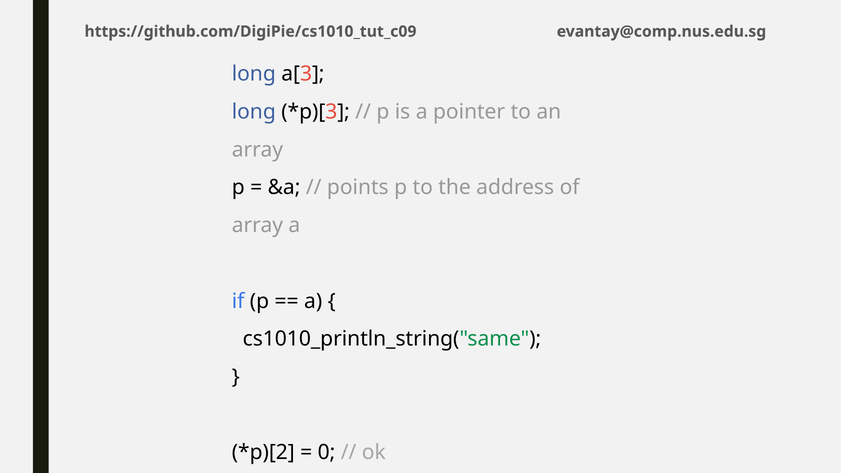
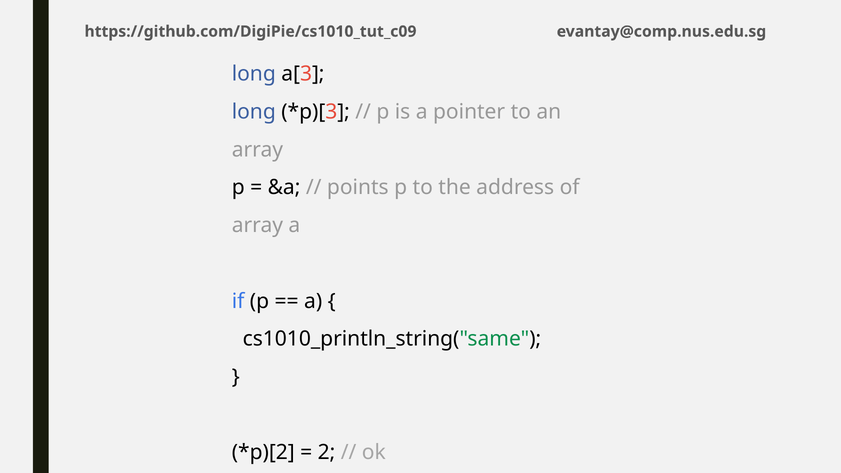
0: 0 -> 2
